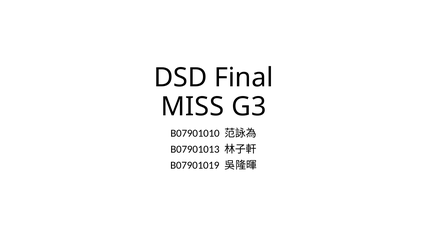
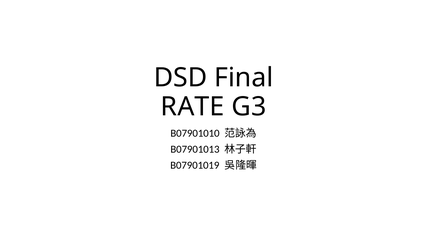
MISS: MISS -> RATE
